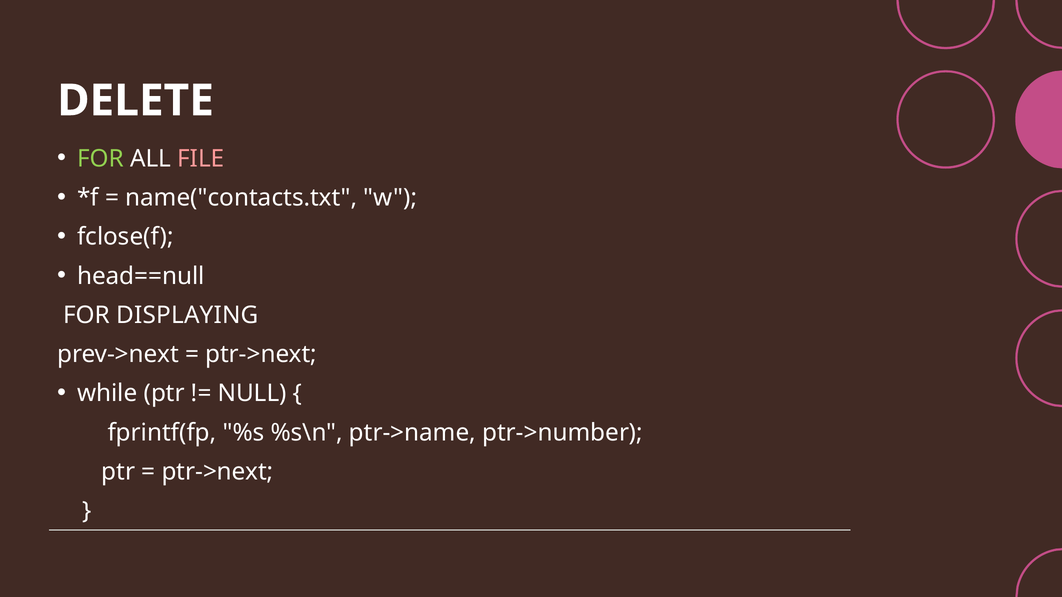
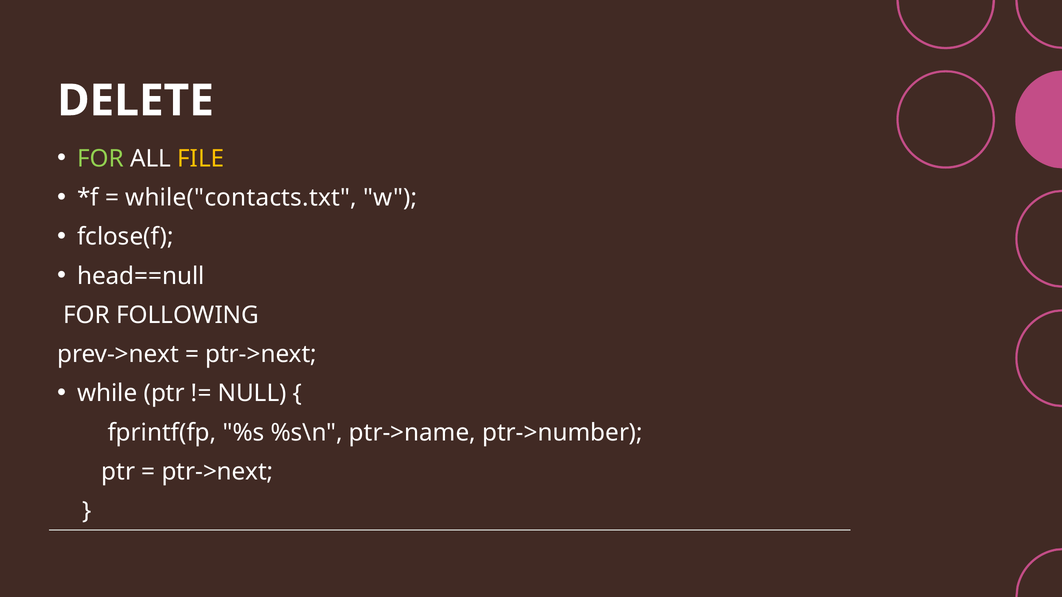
FILE colour: pink -> yellow
name("contacts.txt: name("contacts.txt -> while("contacts.txt
DISPLAYING: DISPLAYING -> FOLLOWING
